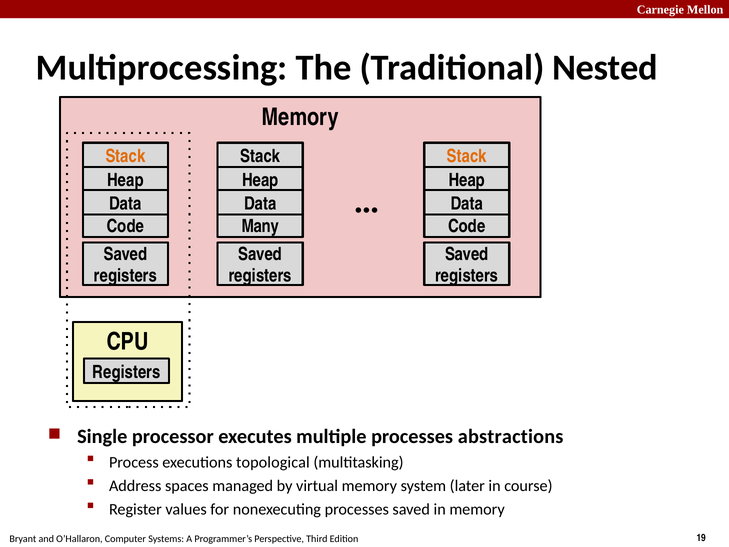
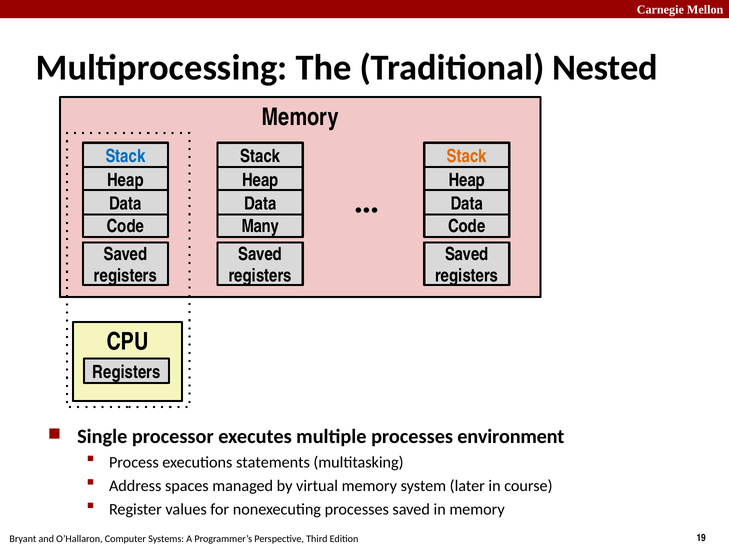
Stack at (125, 156) colour: orange -> blue
abstractions: abstractions -> environment
topological: topological -> statements
